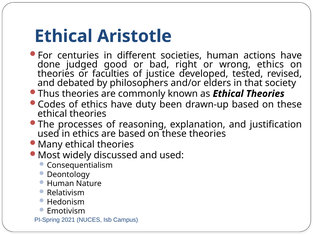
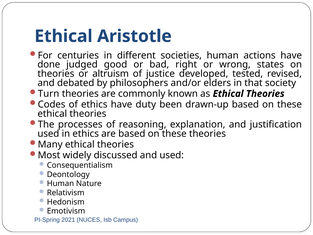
wrong ethics: ethics -> states
faculties: faculties -> altruism
Thus: Thus -> Turn
